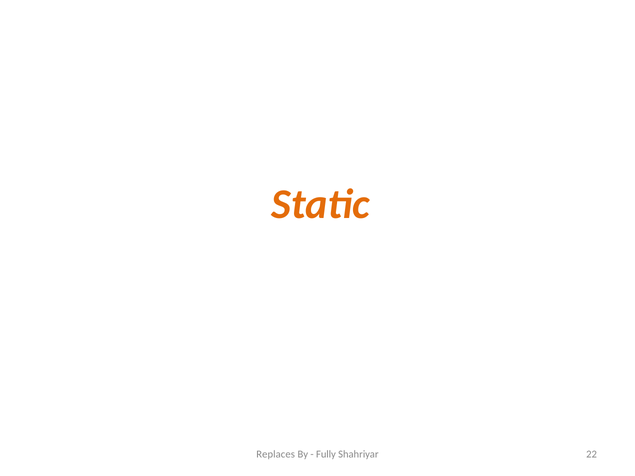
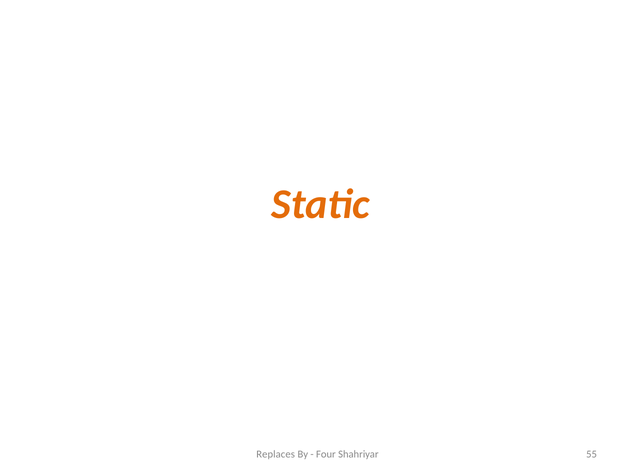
Fully: Fully -> Four
22: 22 -> 55
